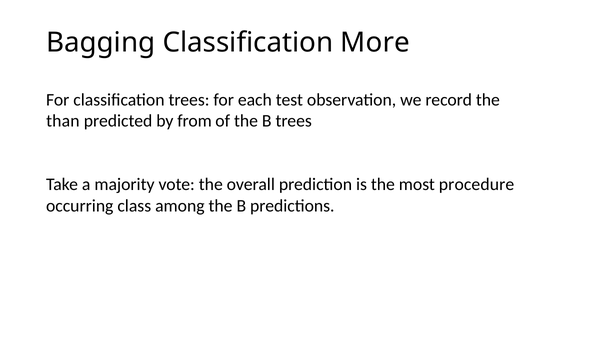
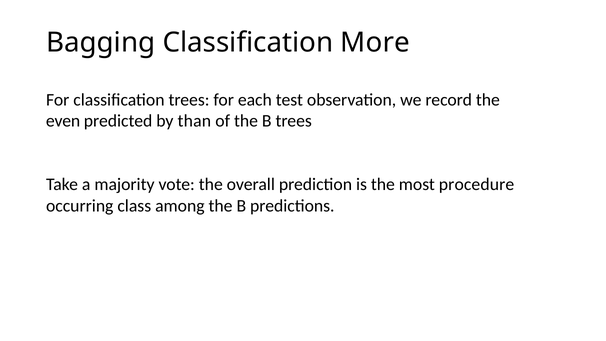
than: than -> even
from: from -> than
